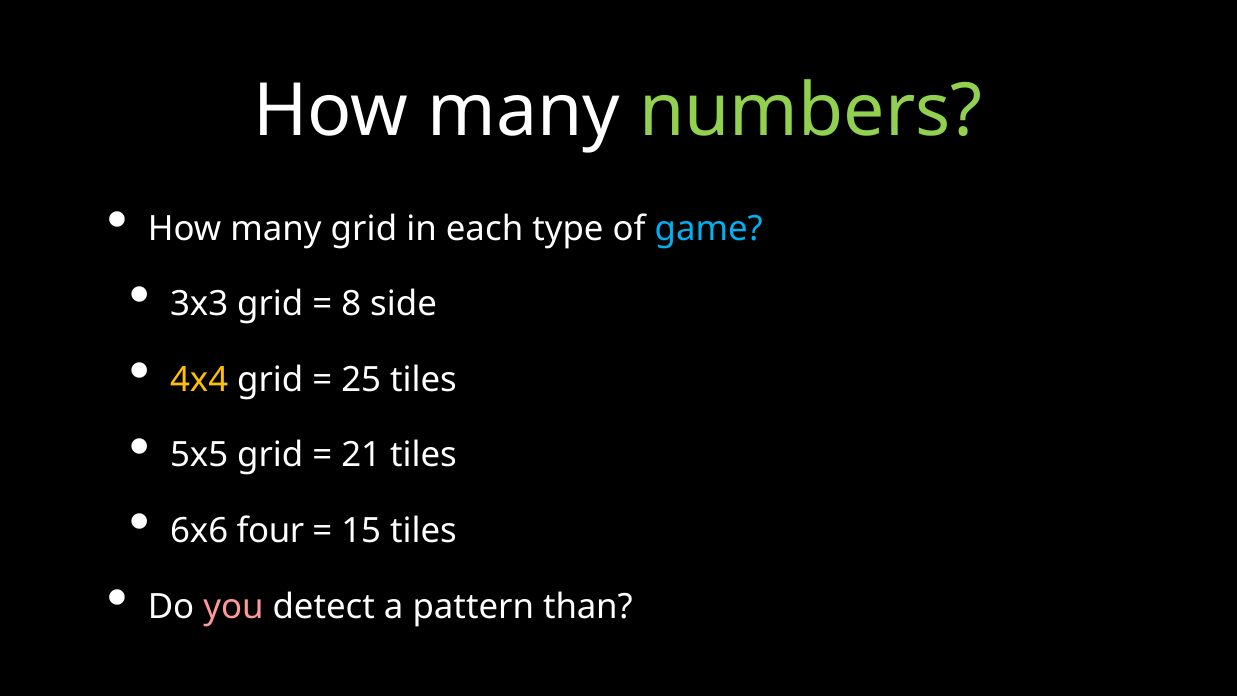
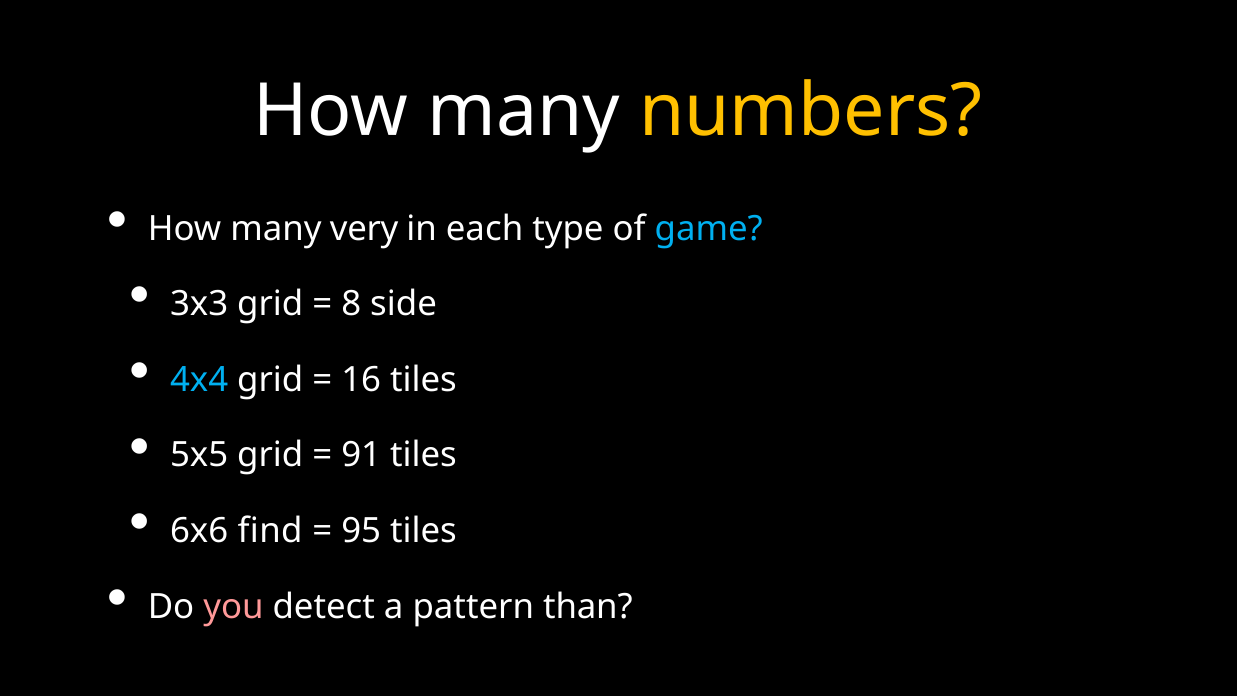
numbers colour: light green -> yellow
many grid: grid -> very
4x4 colour: yellow -> light blue
25: 25 -> 16
21: 21 -> 91
four: four -> find
15: 15 -> 95
